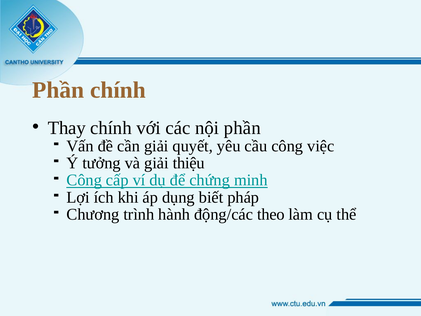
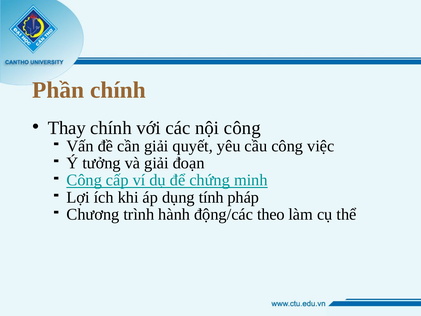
nội phần: phần -> công
thiệu: thiệu -> đoạn
biết: biết -> tính
